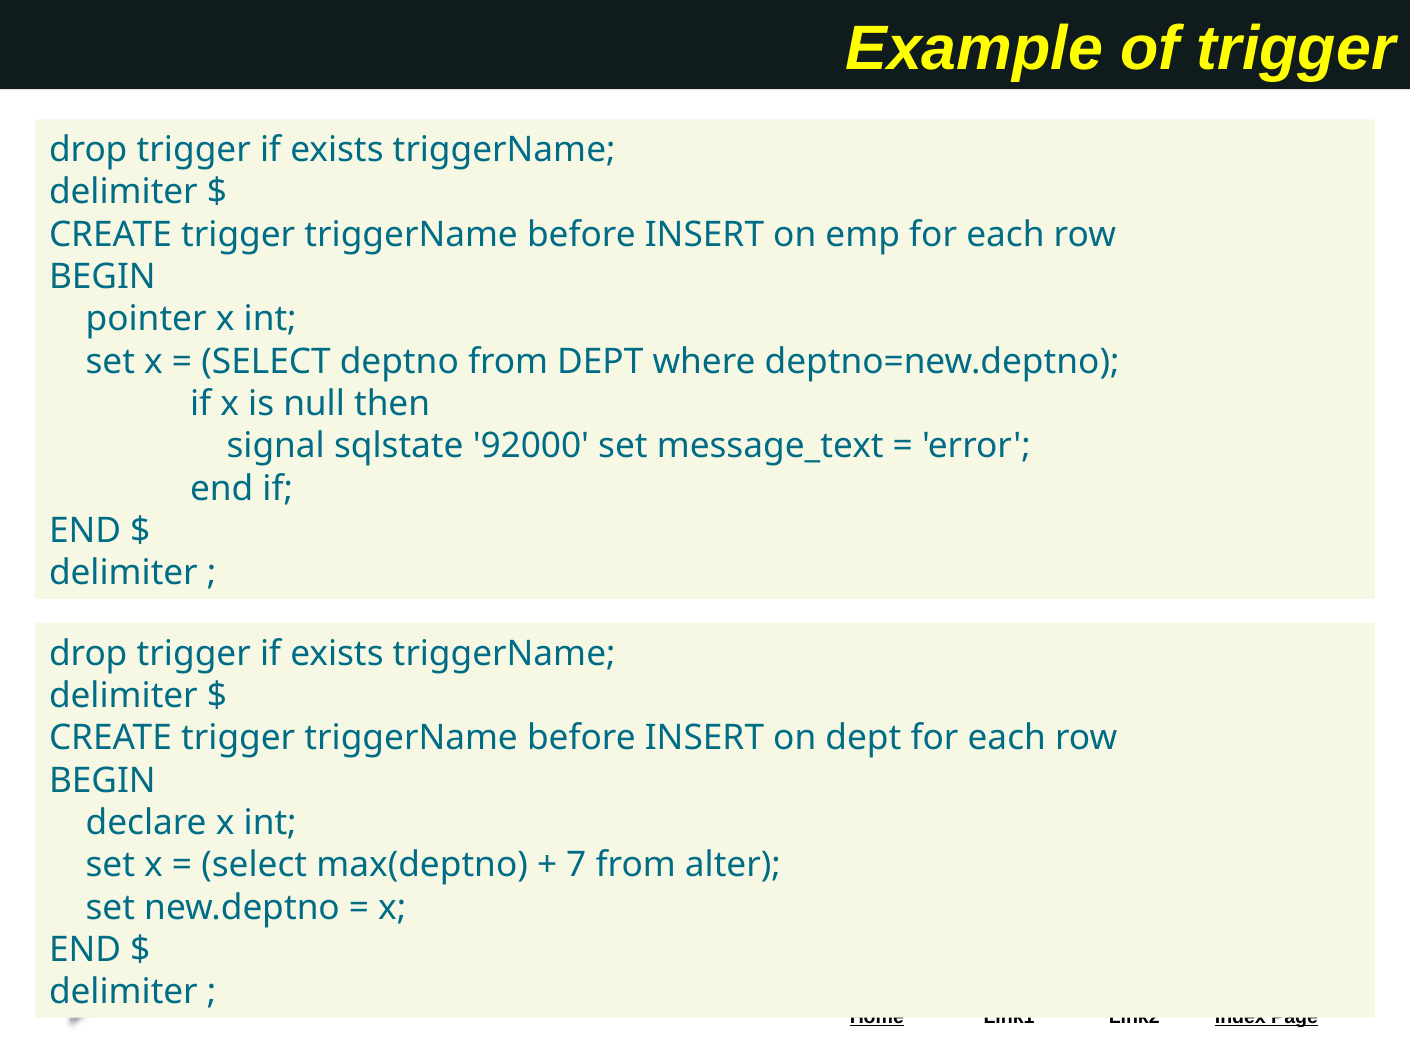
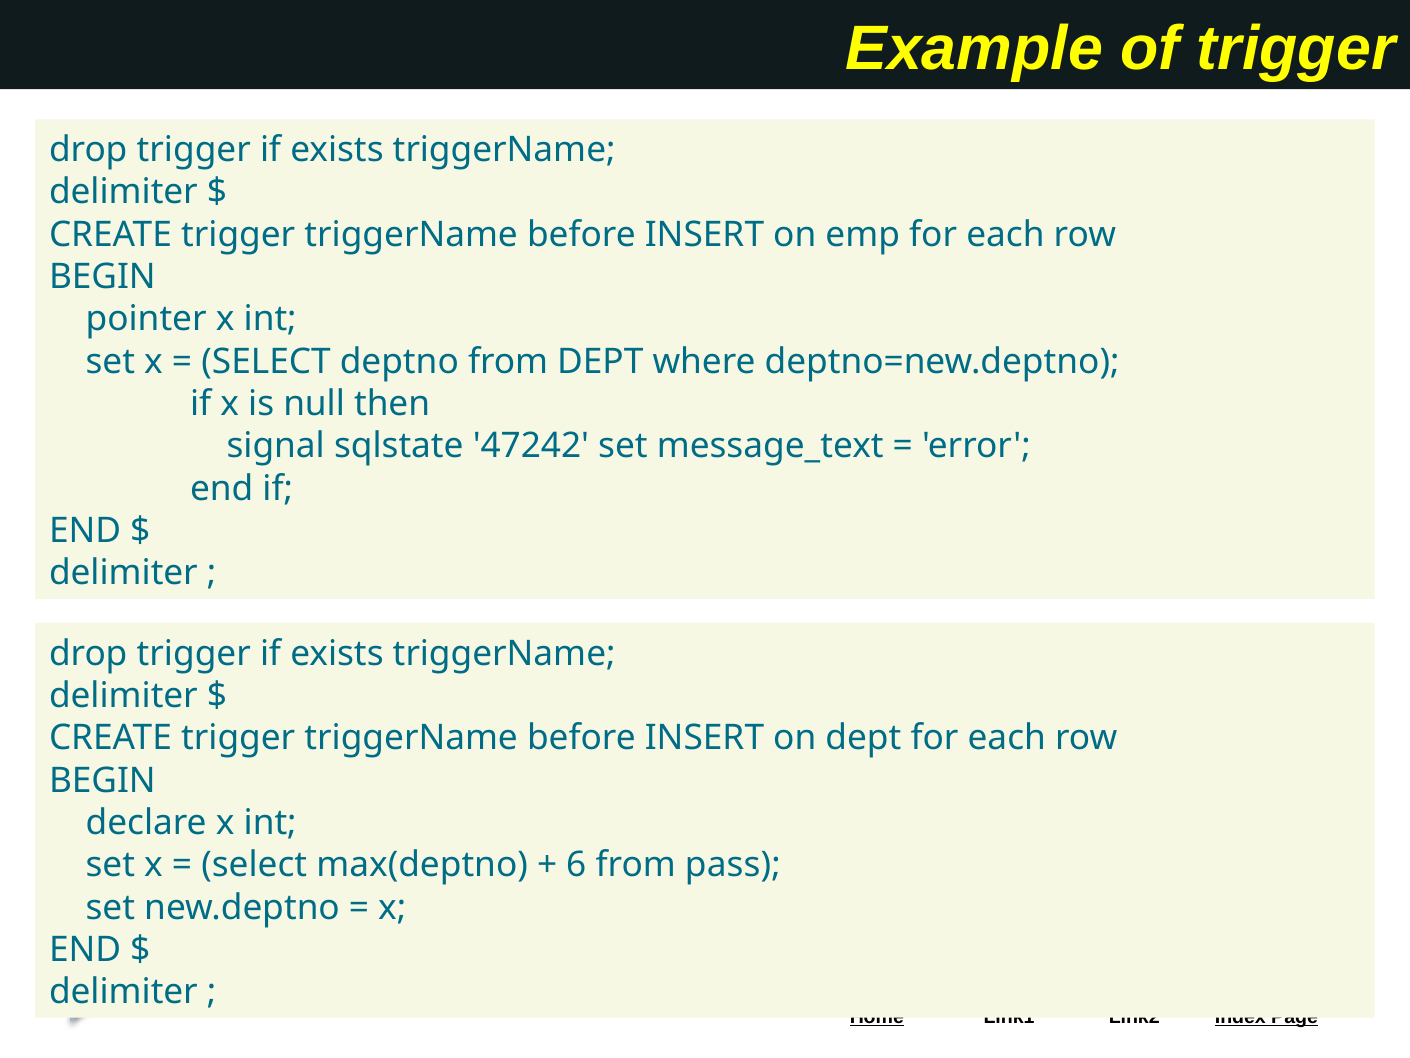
92000: 92000 -> 47242
7: 7 -> 6
alter: alter -> pass
